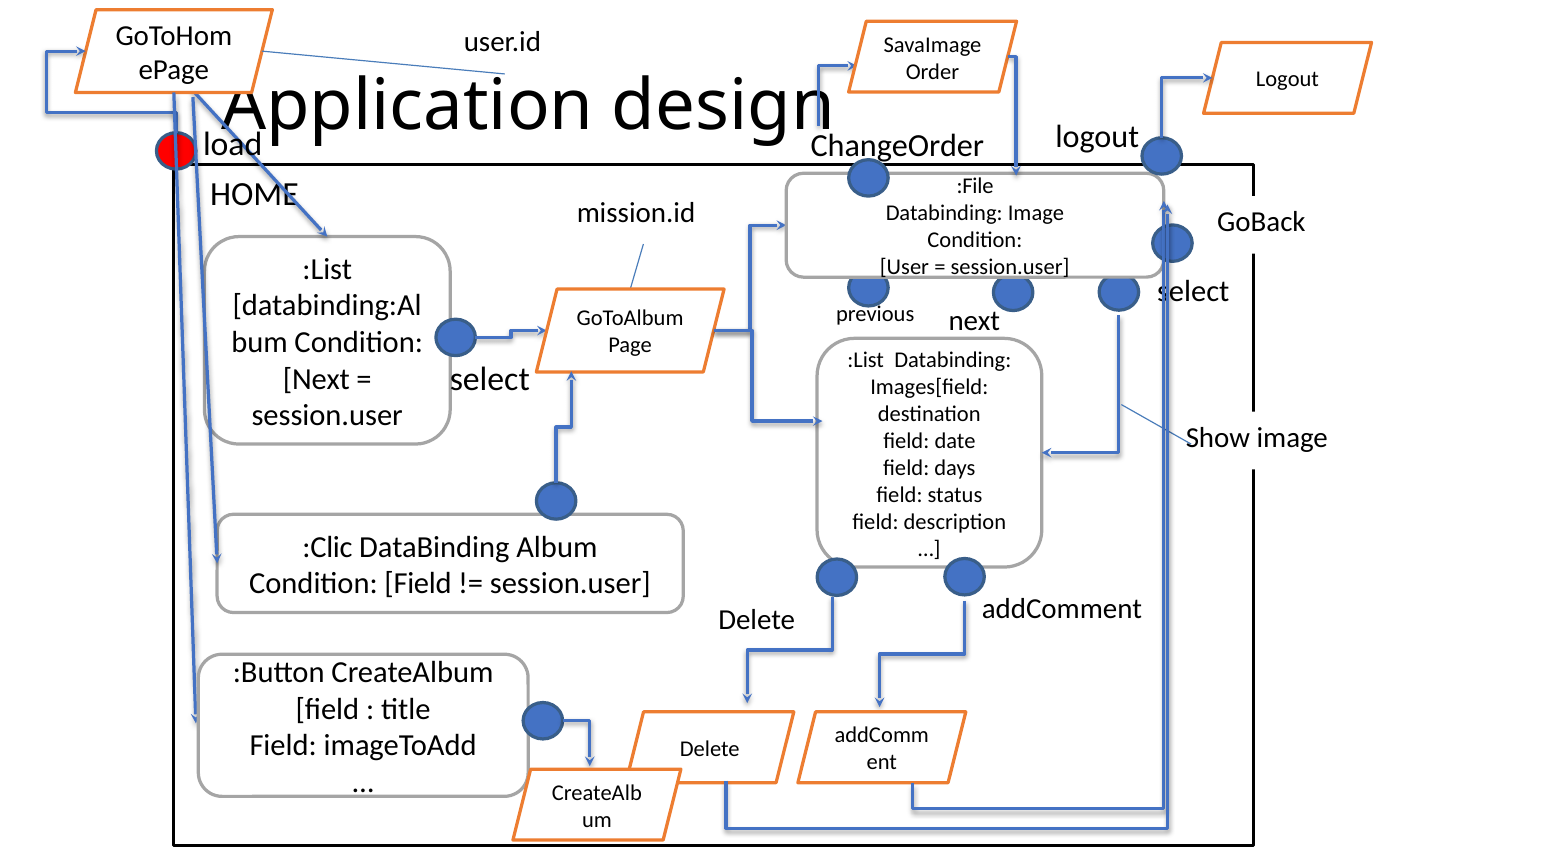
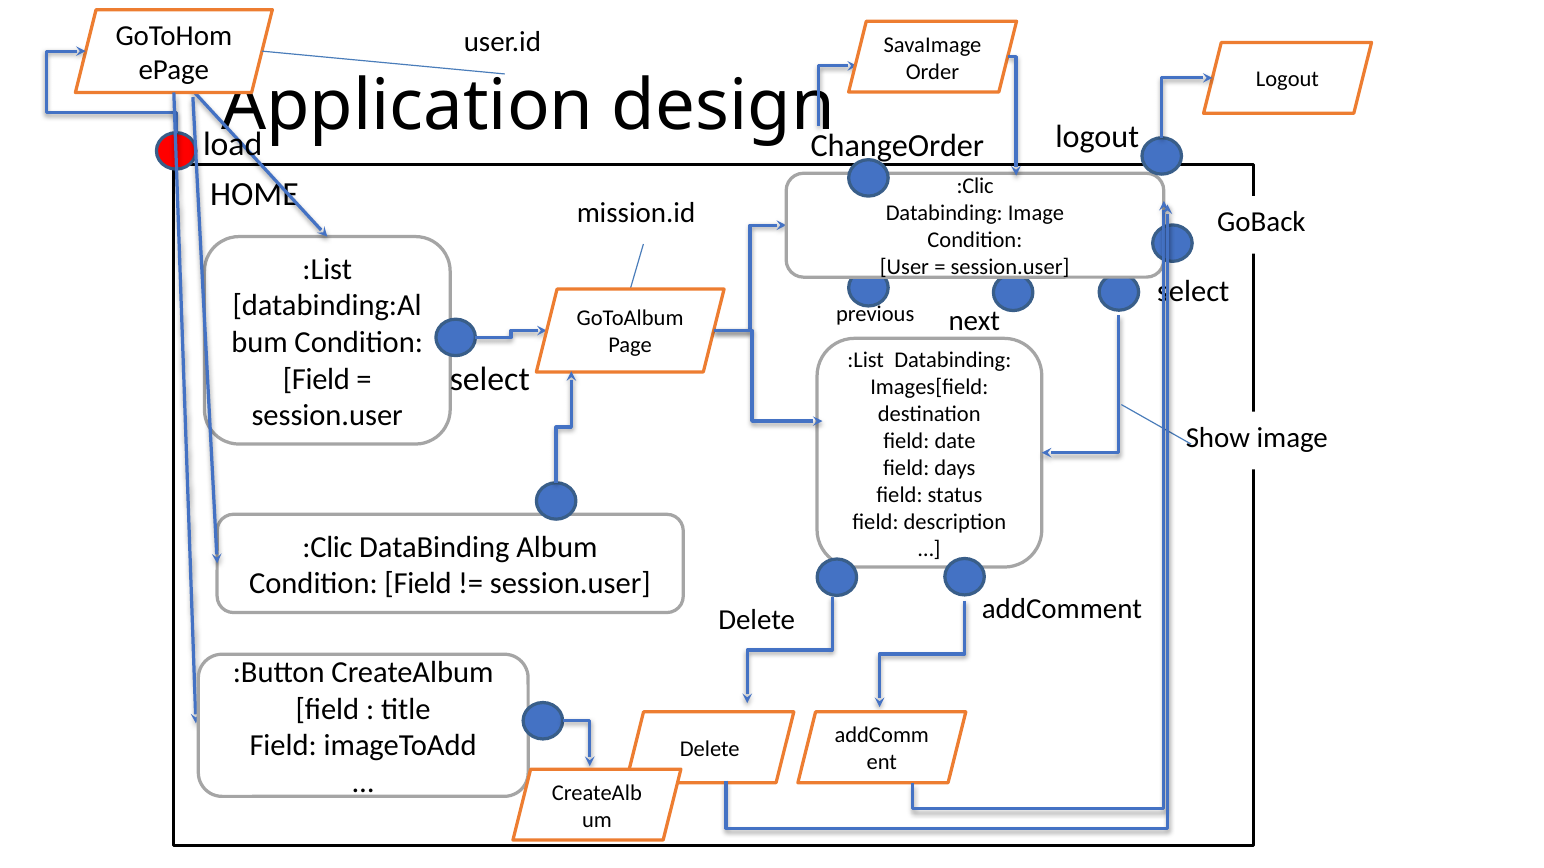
:File at (975, 186): :File -> :Clic
Next at (316, 379): Next -> Field
